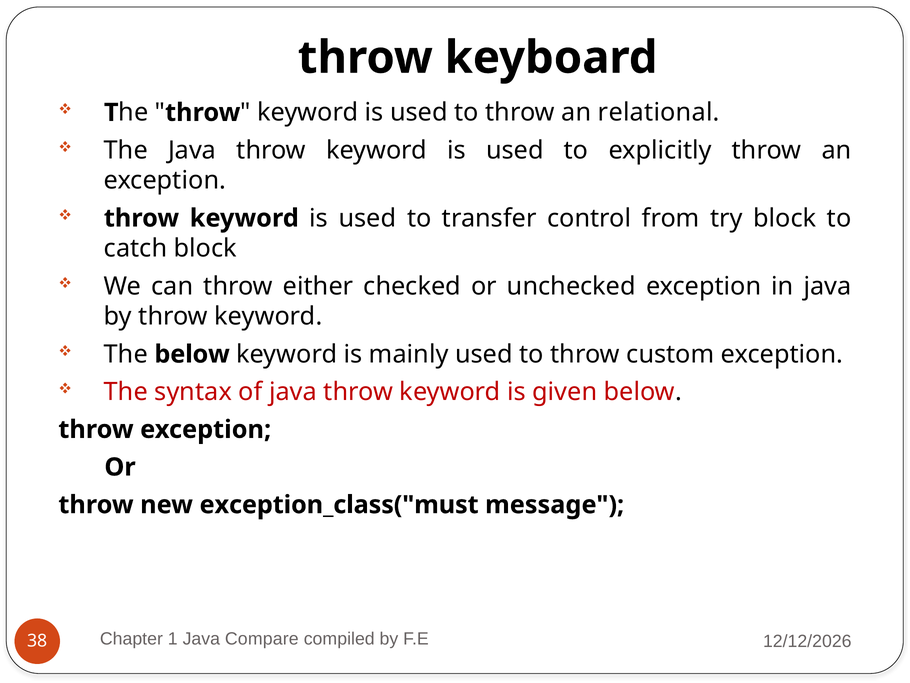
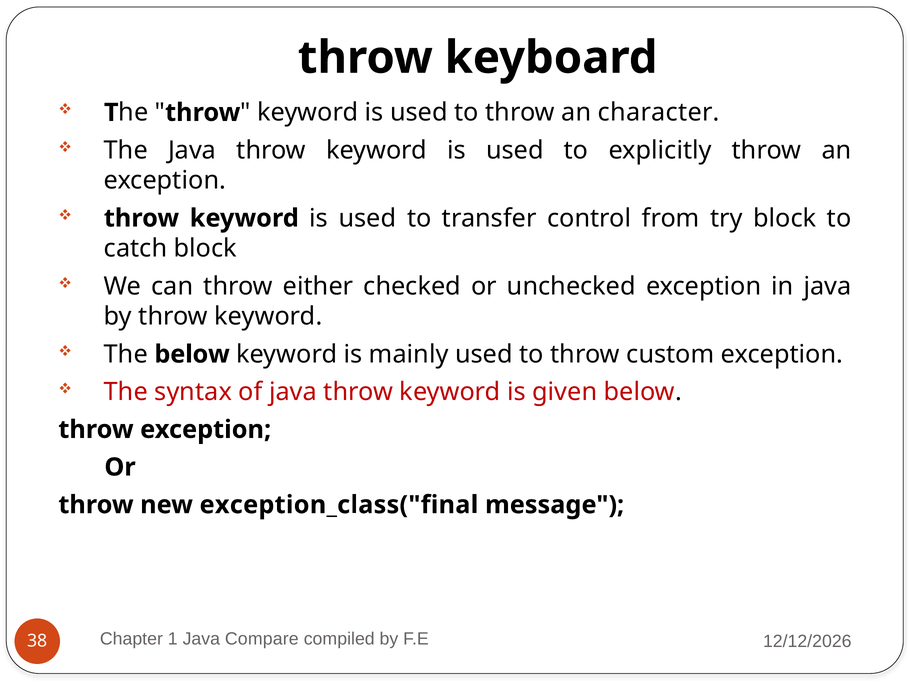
relational: relational -> character
exception_class("must: exception_class("must -> exception_class("final
